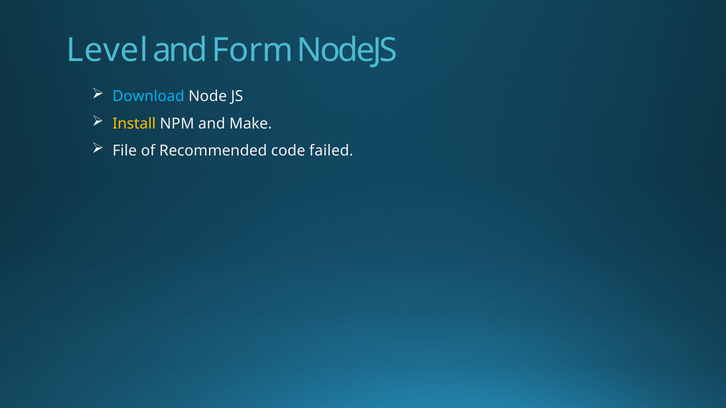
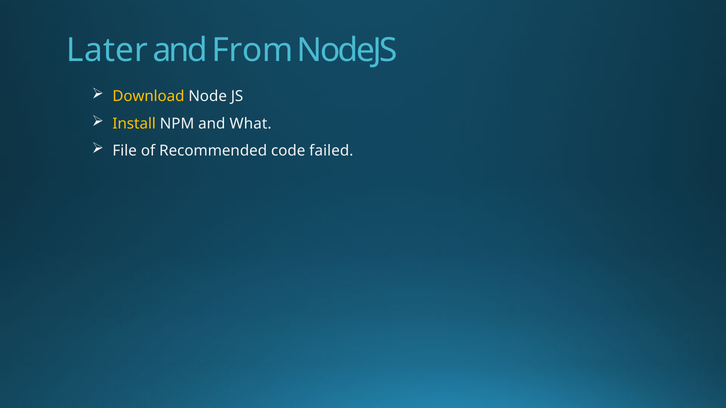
Level: Level -> Later
Form: Form -> From
Download colour: light blue -> yellow
Make: Make -> What
